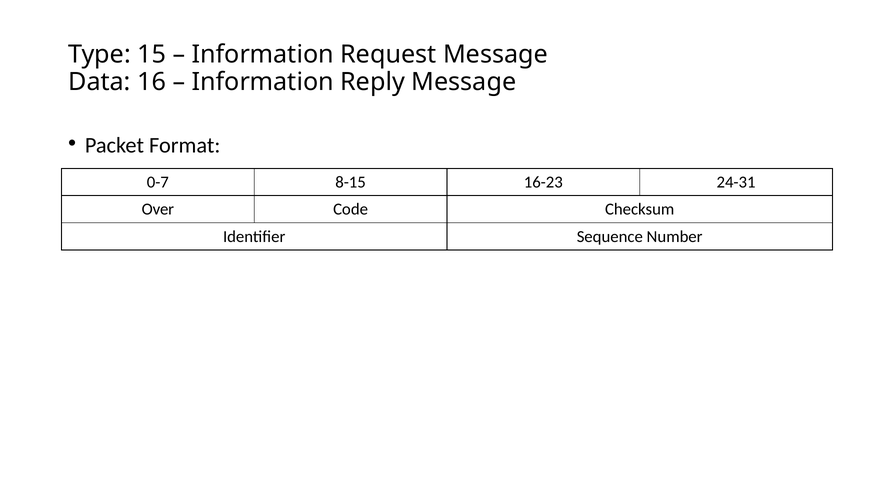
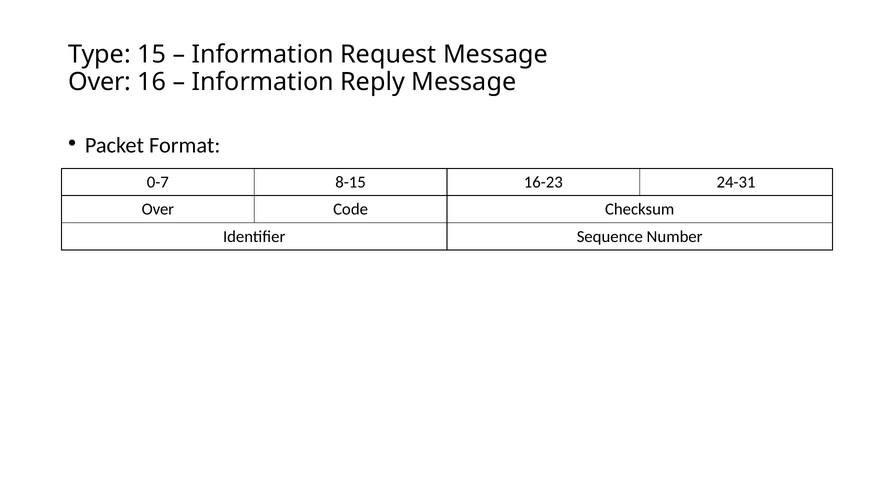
Data at (99, 82): Data -> Over
